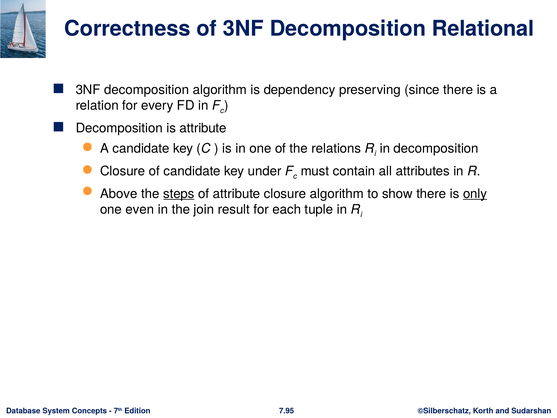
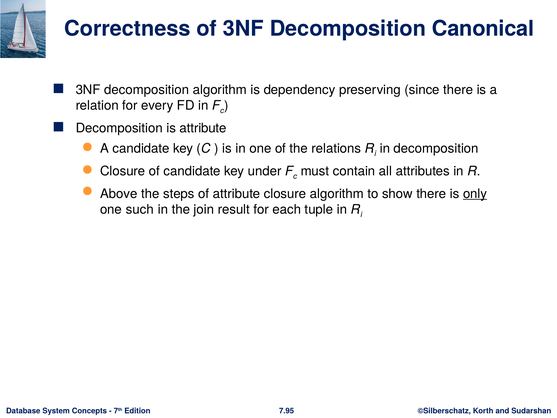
Relational: Relational -> Canonical
steps underline: present -> none
even: even -> such
